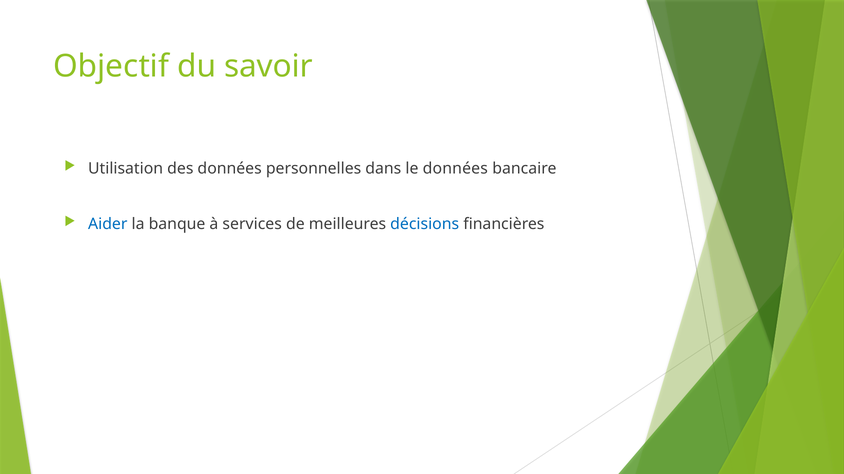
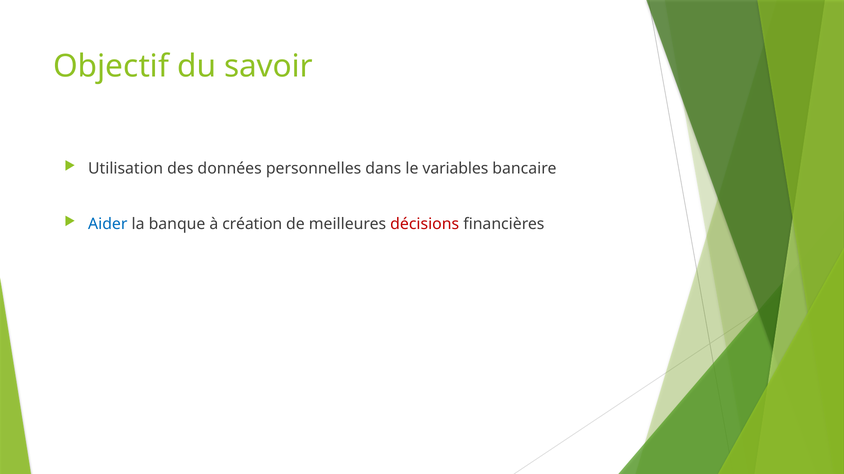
le données: données -> variables
services: services -> création
décisions colour: blue -> red
